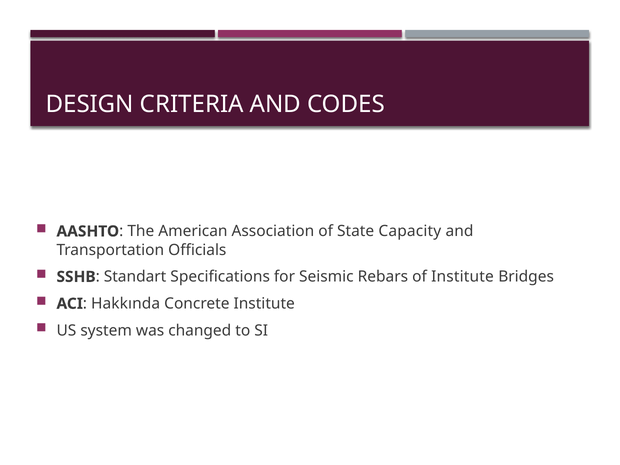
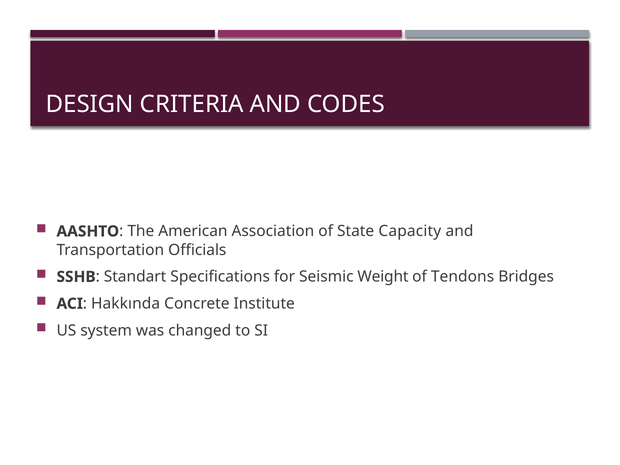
Rebars: Rebars -> Weight
of Institute: Institute -> Tendons
